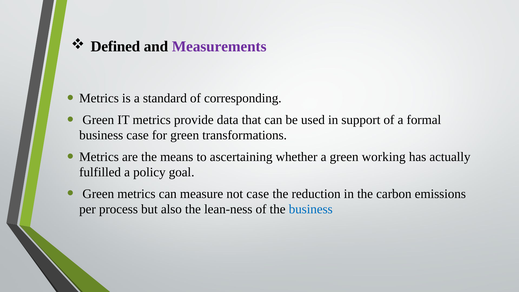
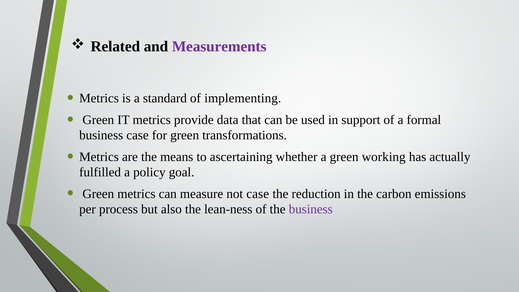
Defined: Defined -> Related
corresponding: corresponding -> implementing
business at (311, 209) colour: blue -> purple
